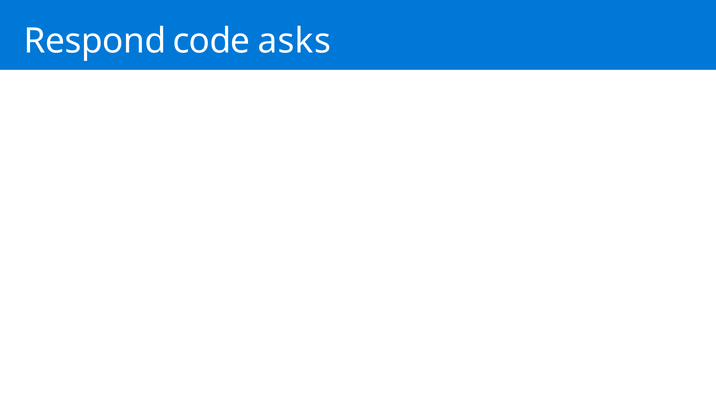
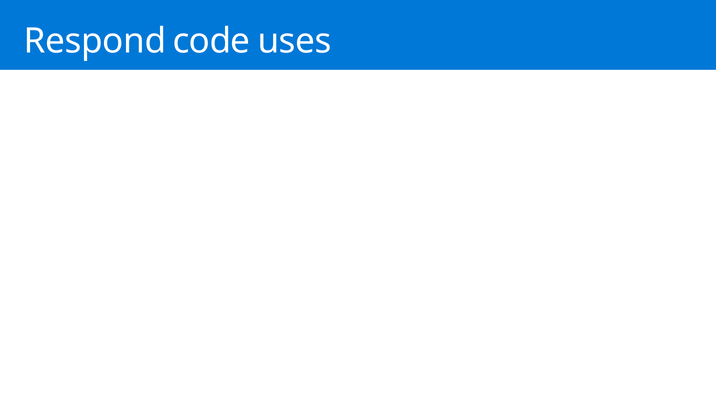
code asks: asks -> uses
